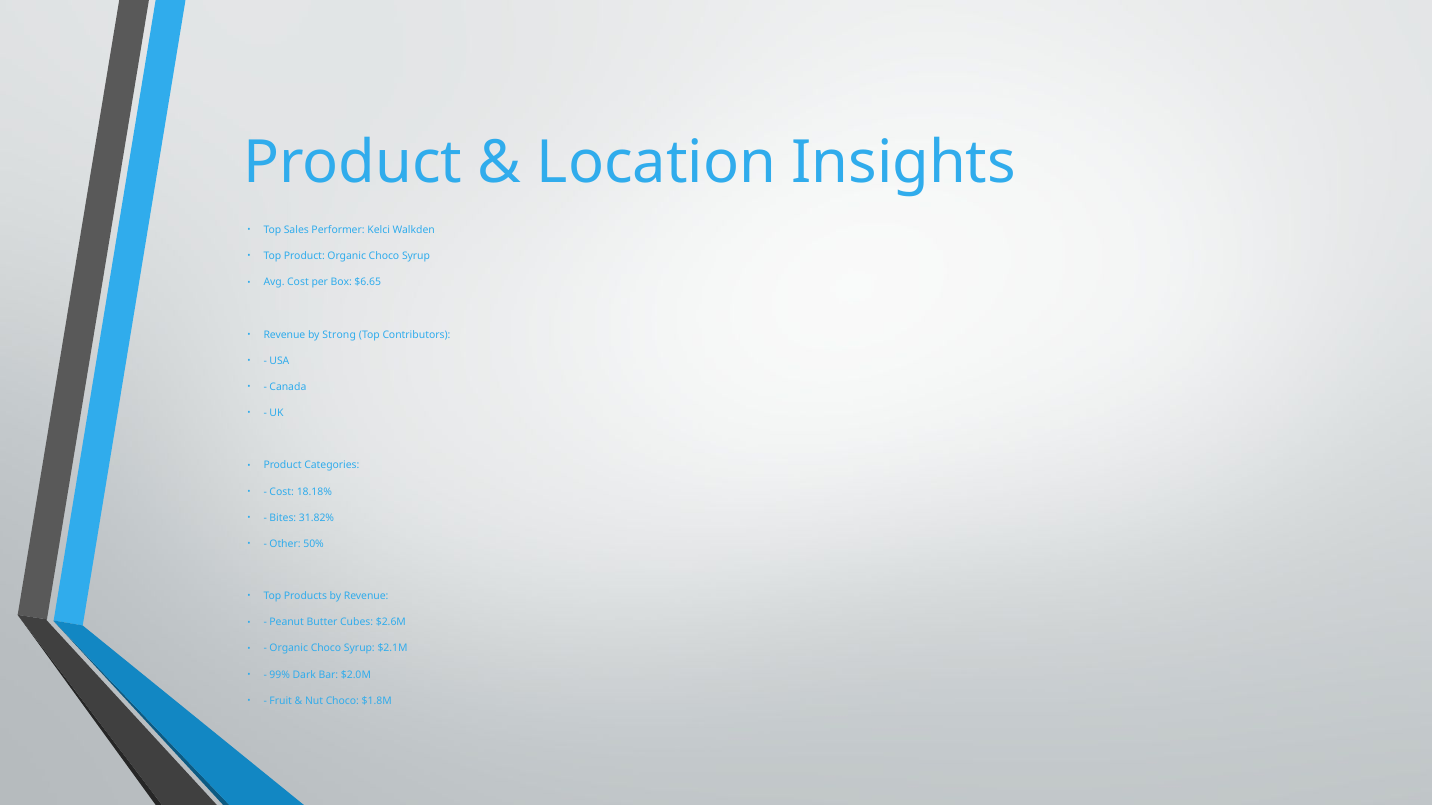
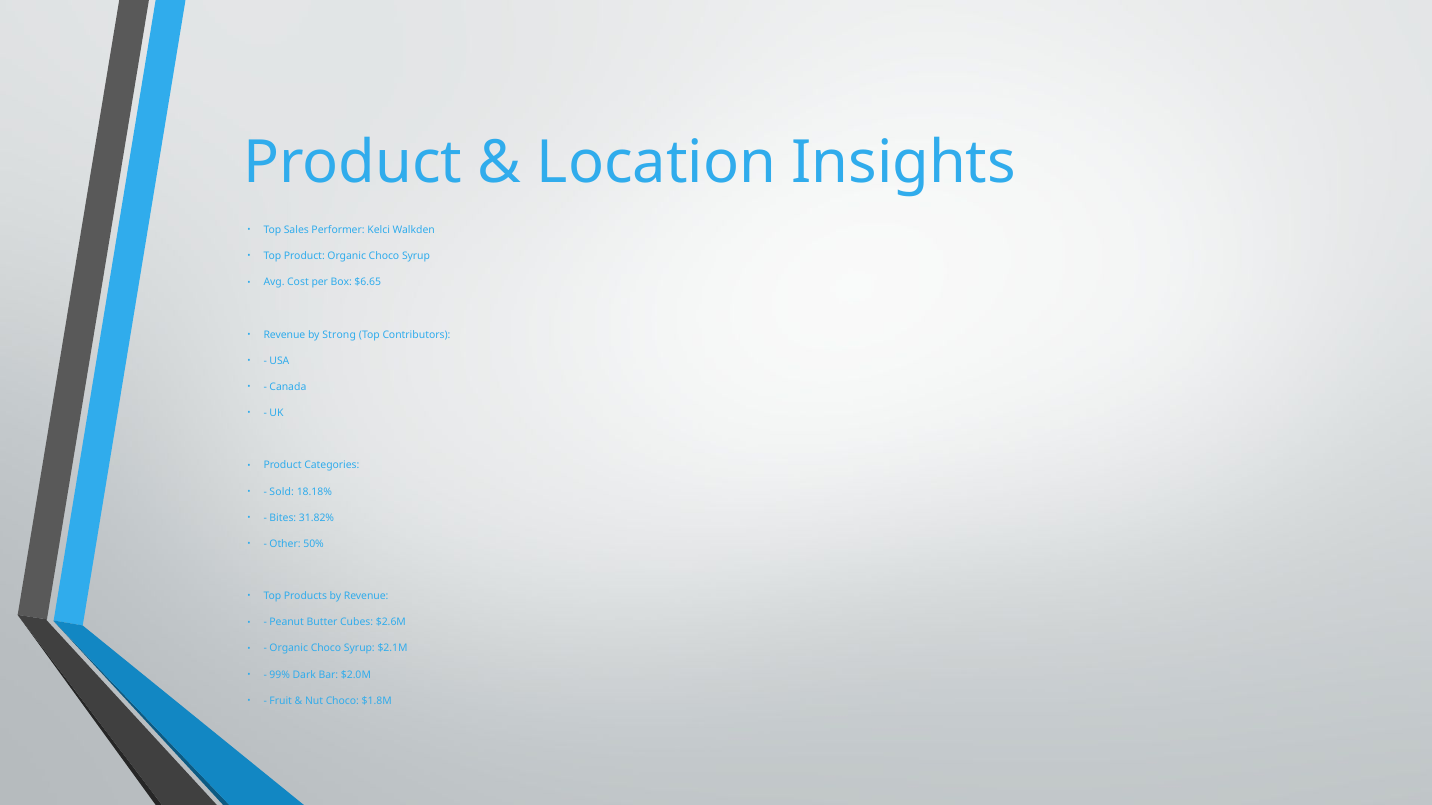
Cost at (282, 492): Cost -> Sold
